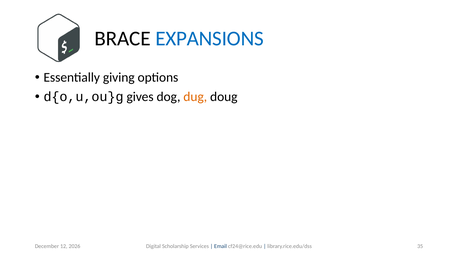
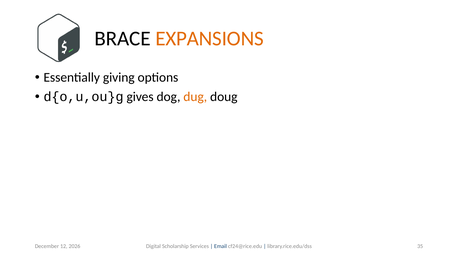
EXPANSIONS colour: blue -> orange
